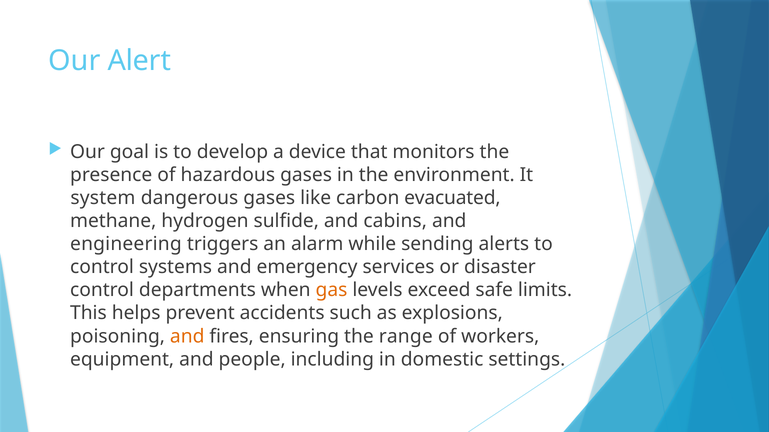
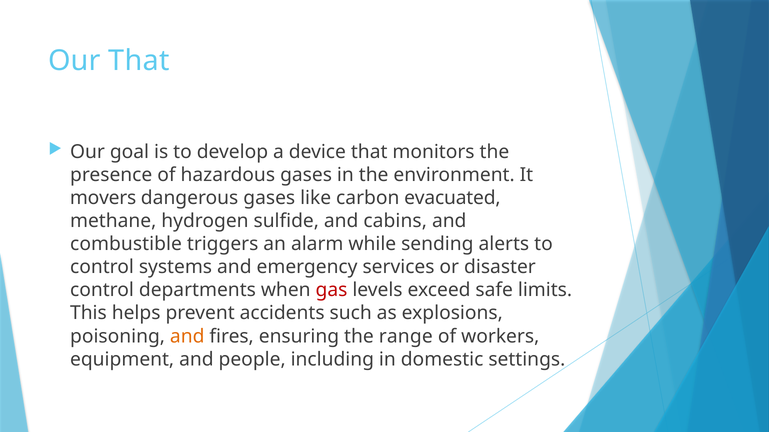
Our Alert: Alert -> That
system: system -> movers
engineering: engineering -> combustible
gas colour: orange -> red
